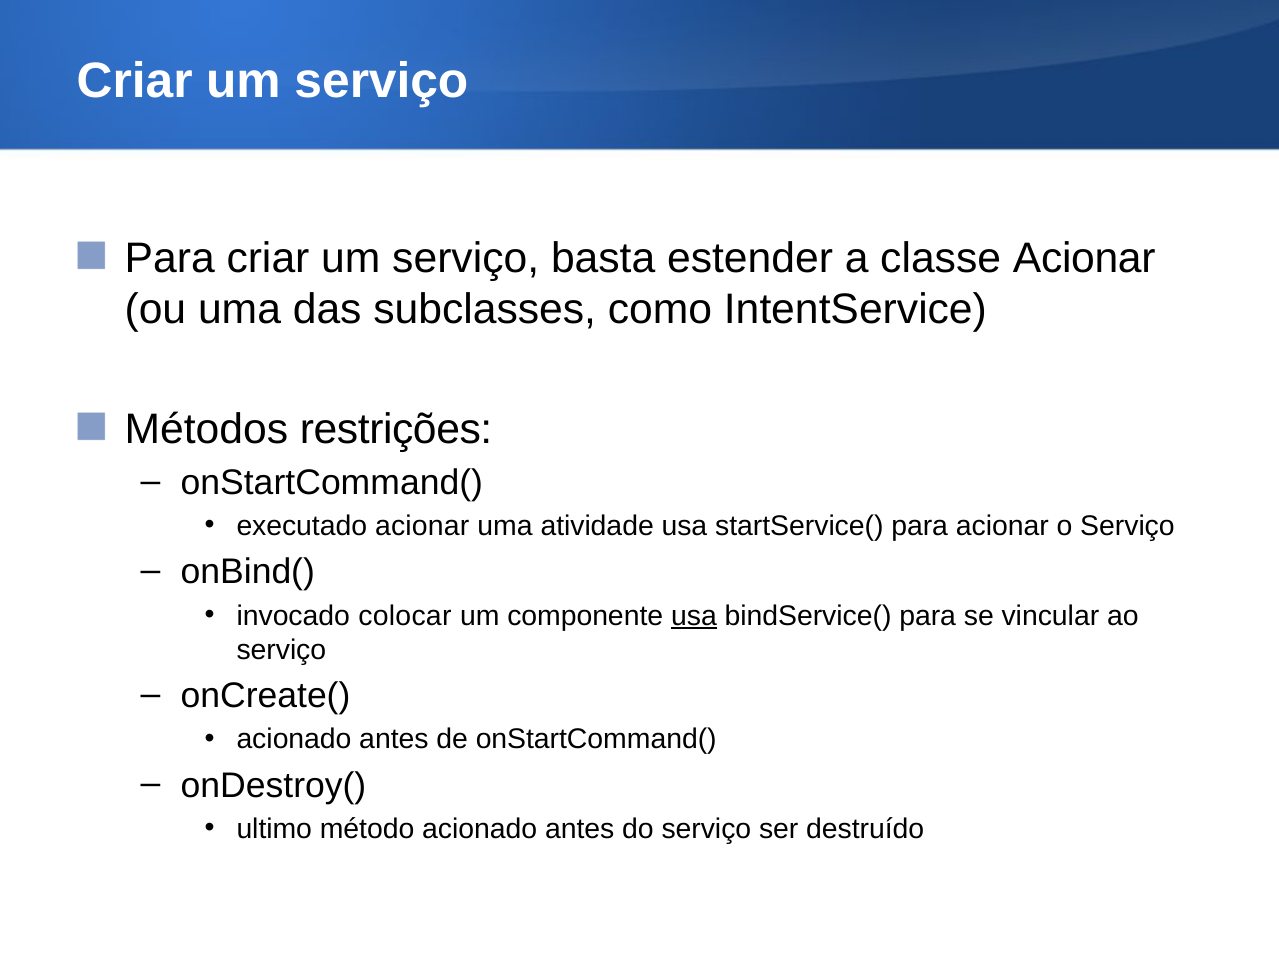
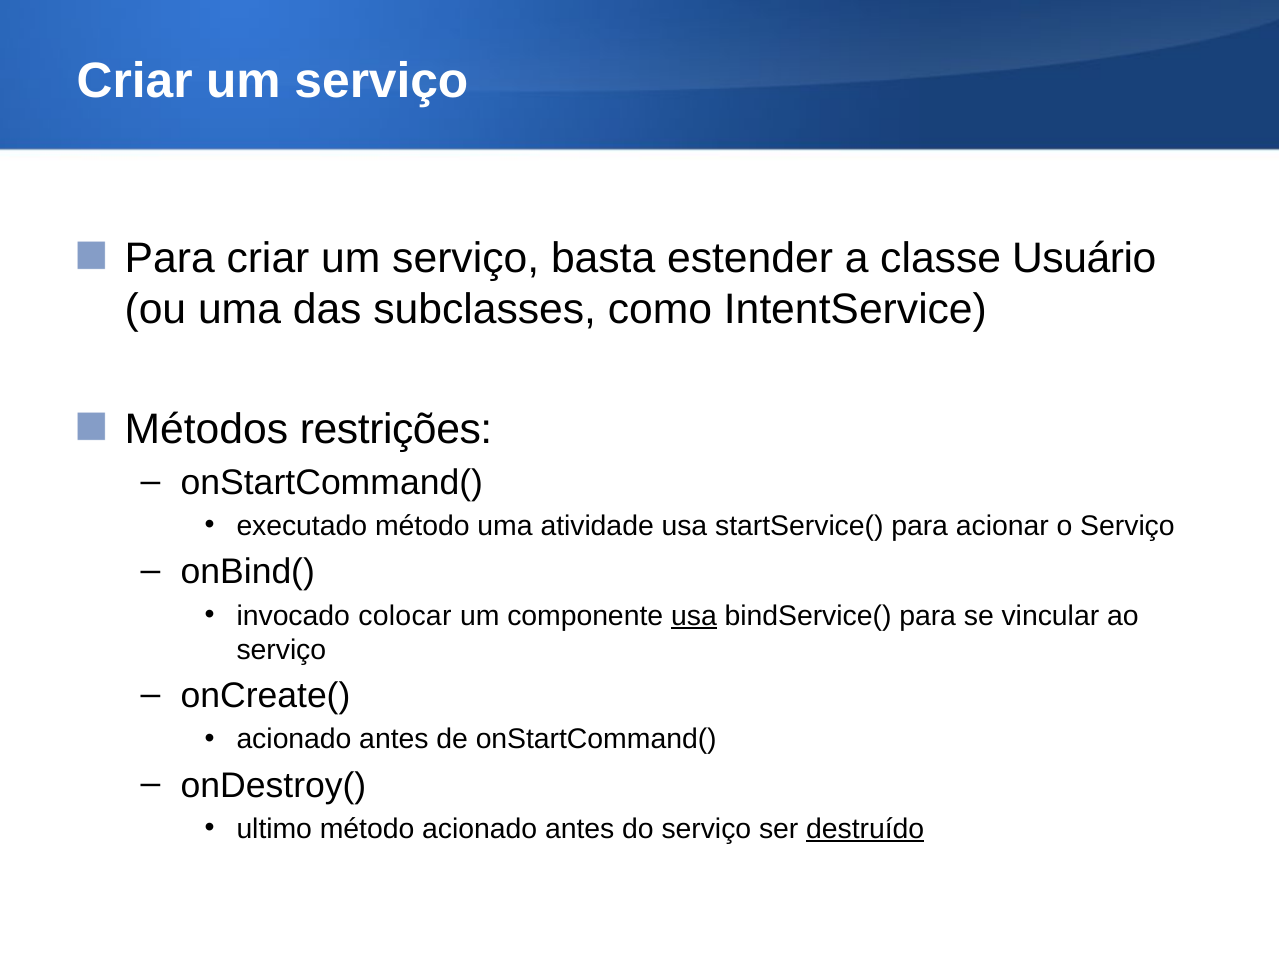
classe Acionar: Acionar -> Usuário
executado acionar: acionar -> método
destruído underline: none -> present
